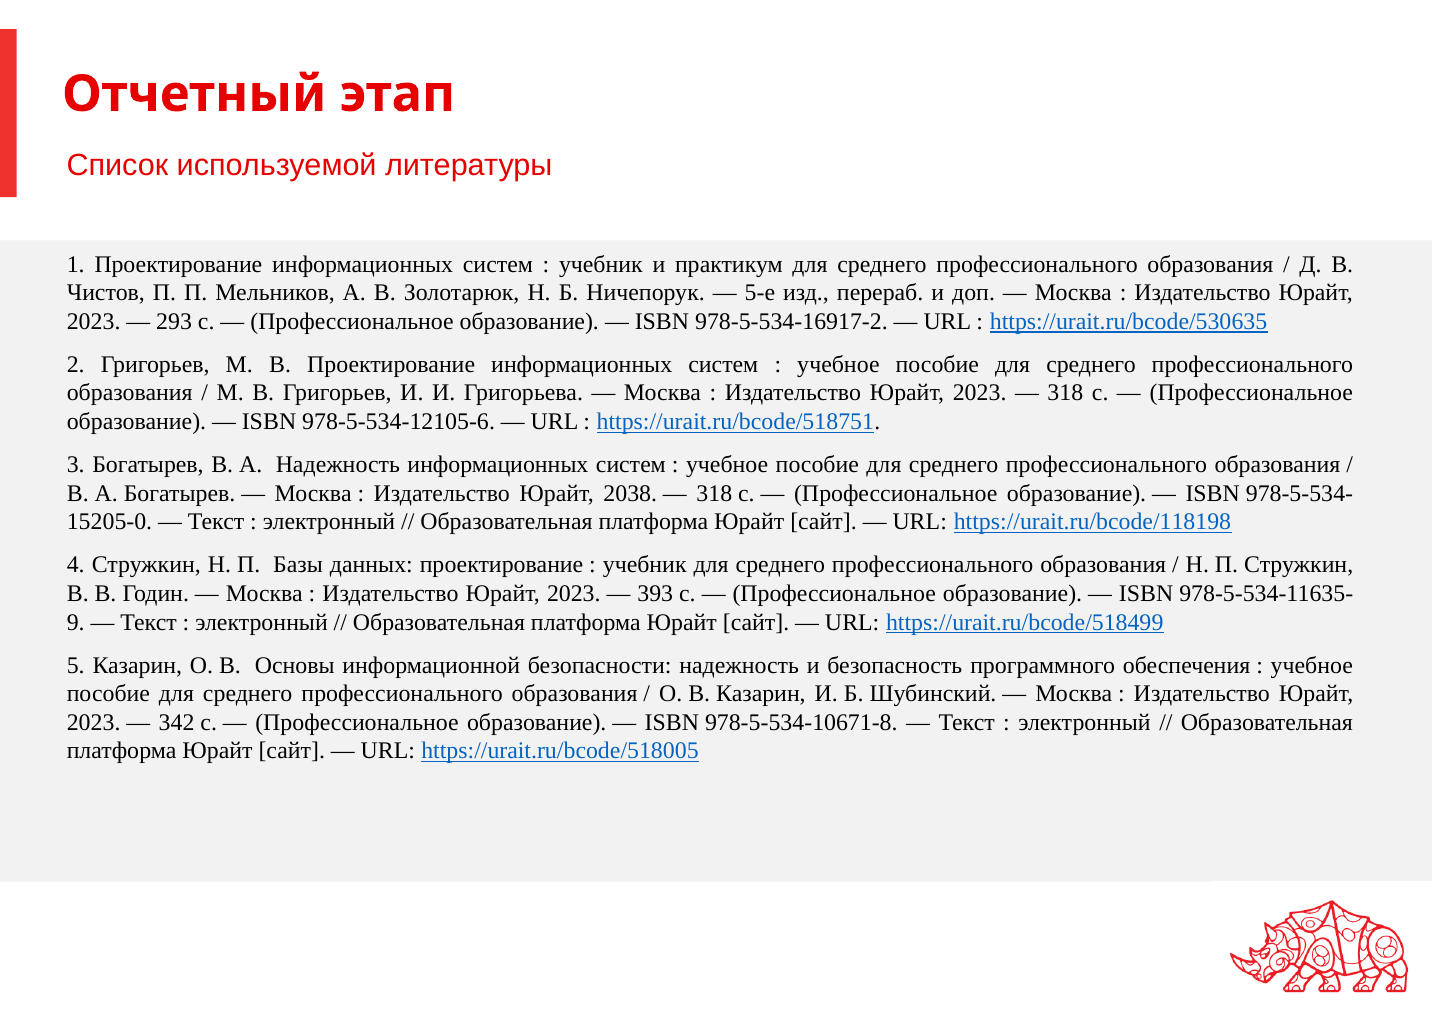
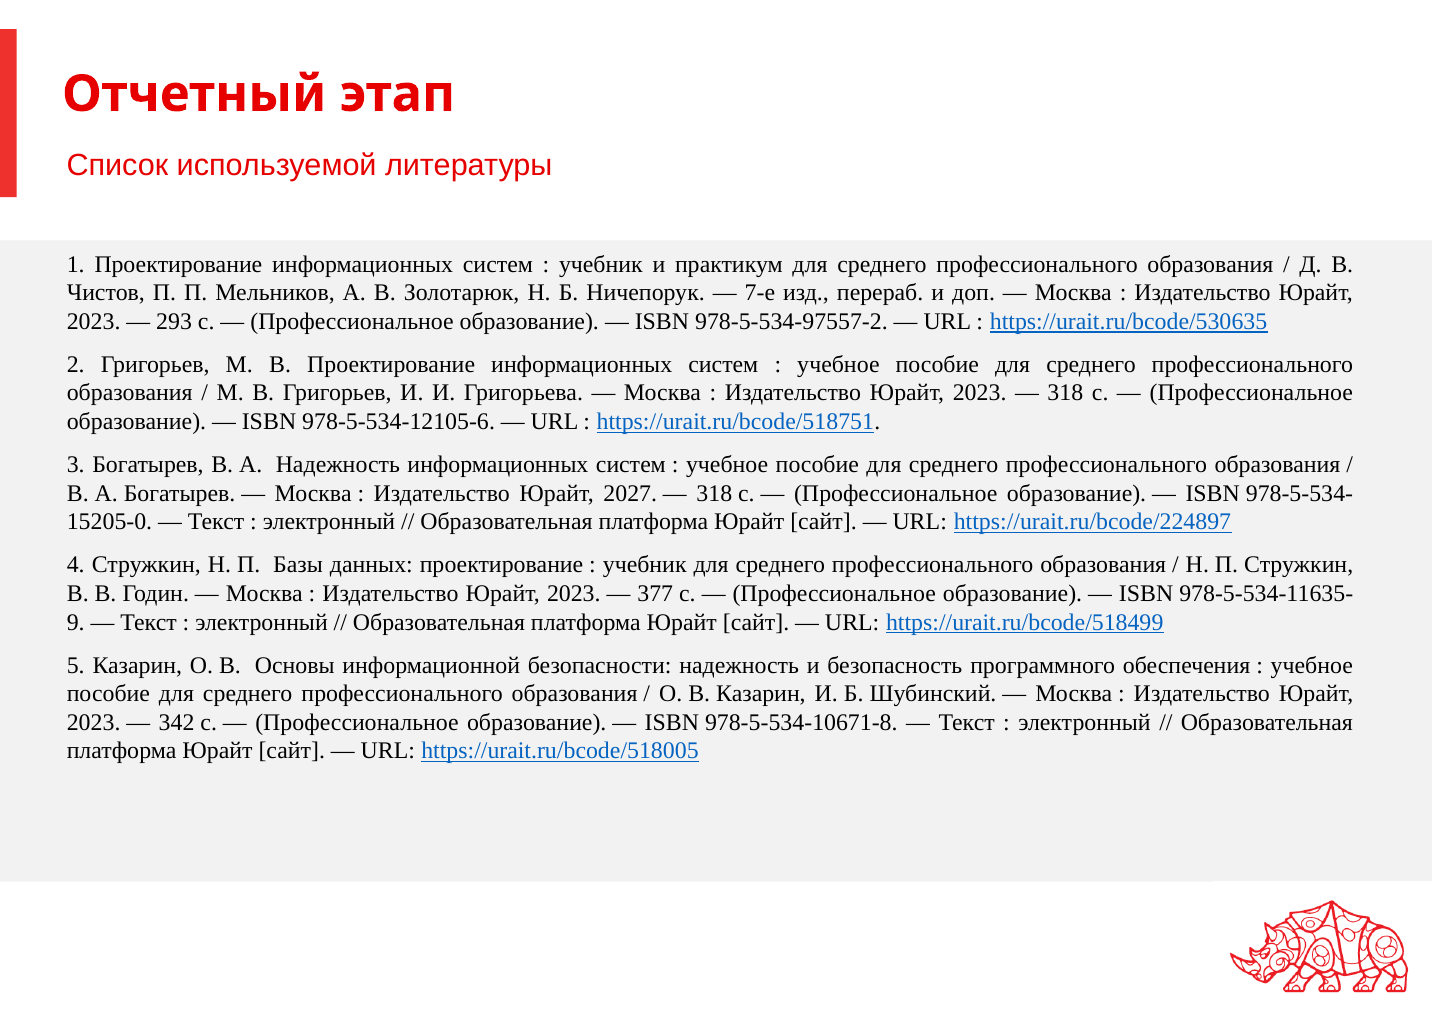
5-е: 5-е -> 7-е
978-5-534-16917-2: 978-5-534-16917-2 -> 978-5-534-97557-2
2038: 2038 -> 2027
https://urait.ru/bcode/118198: https://urait.ru/bcode/118198 -> https://urait.ru/bcode/224897
393: 393 -> 377
